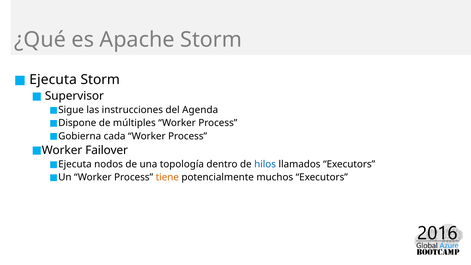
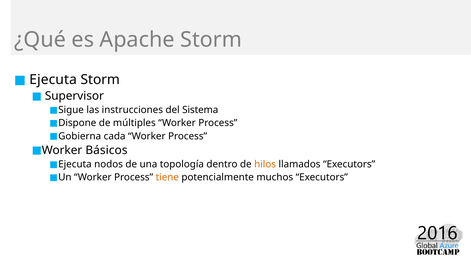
Agenda: Agenda -> Sistema
Failover: Failover -> Básicos
hilos colour: blue -> orange
